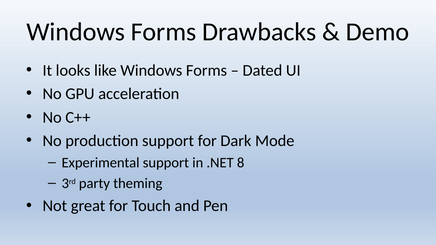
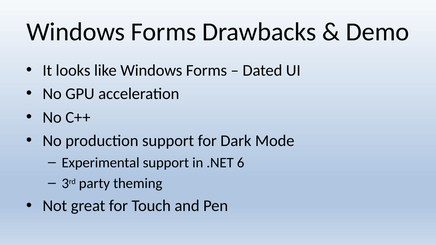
8: 8 -> 6
